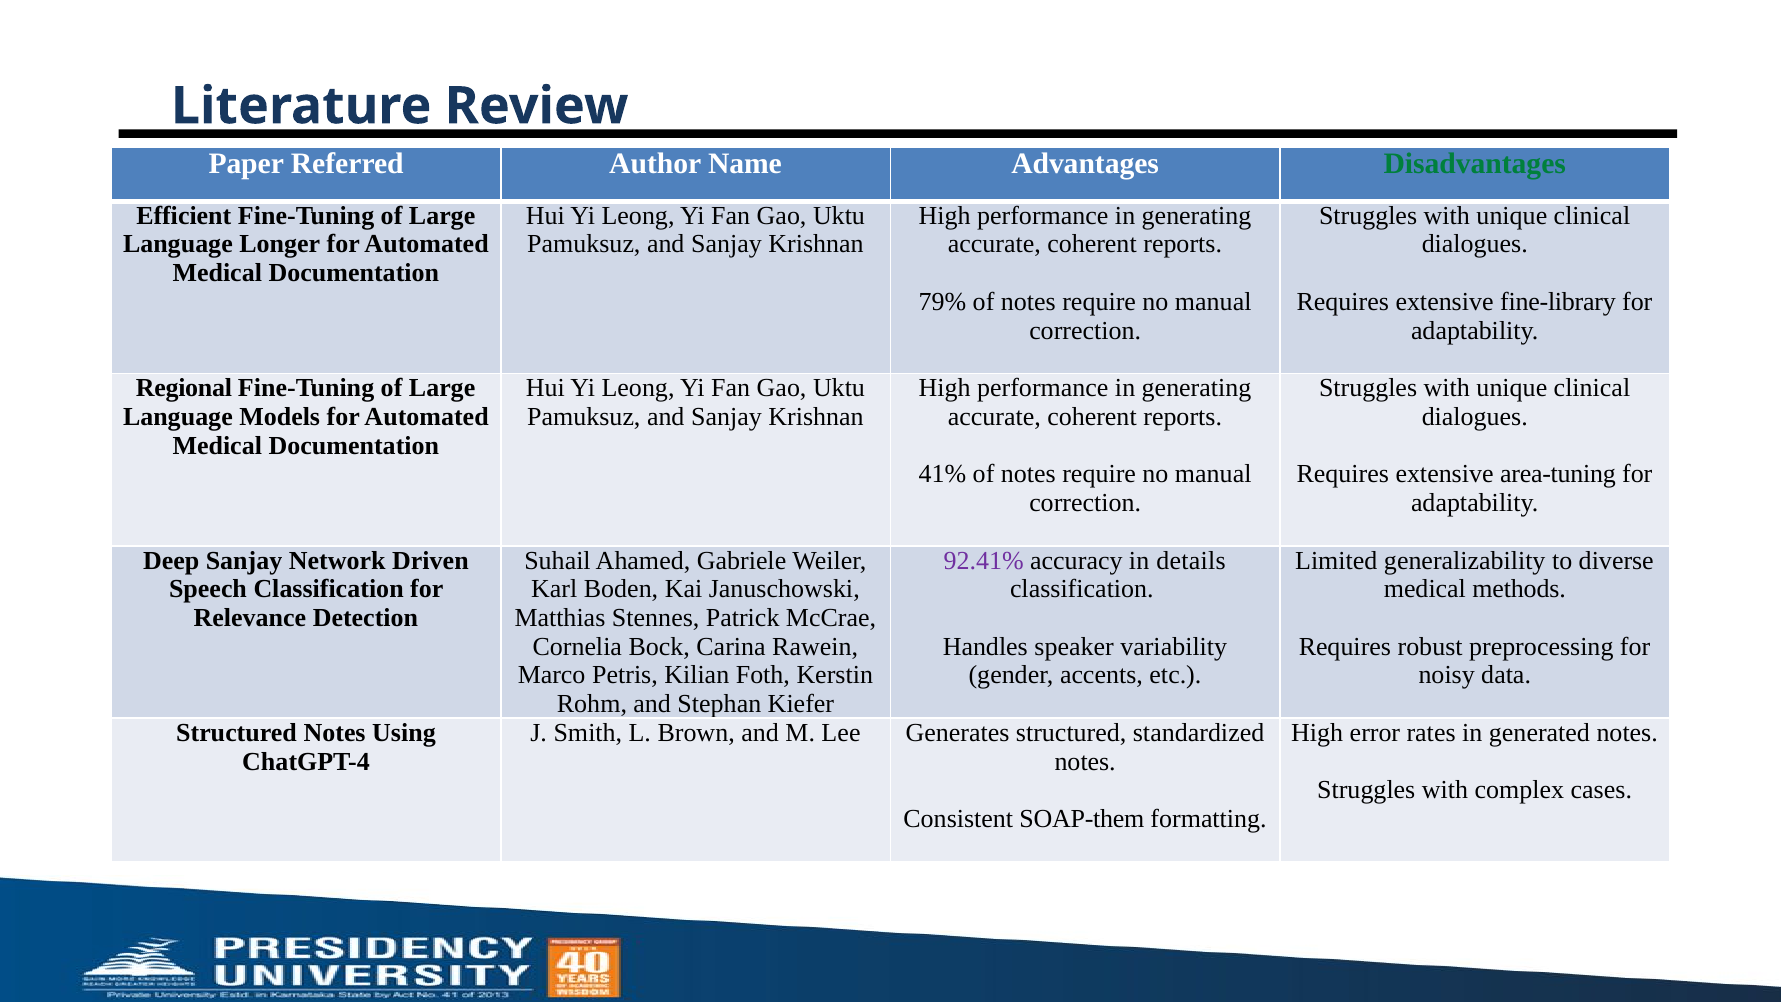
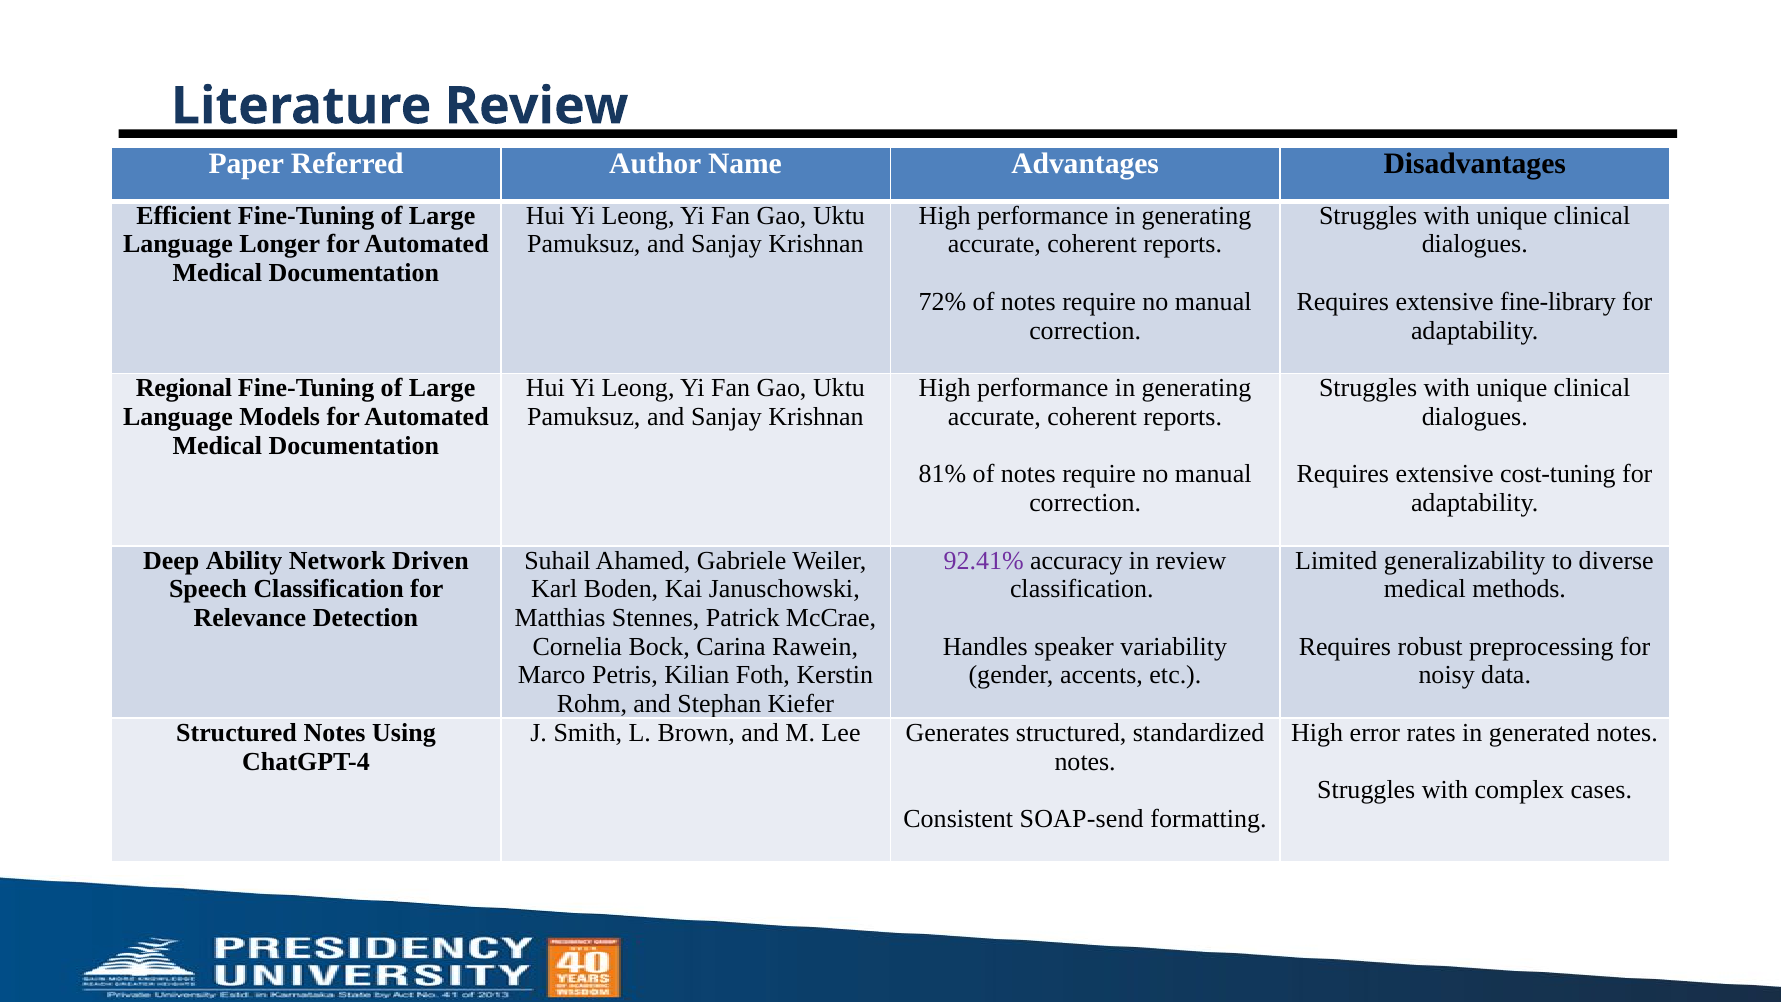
Disadvantages colour: green -> black
79%: 79% -> 72%
41%: 41% -> 81%
area-tuning: area-tuning -> cost-tuning
Deep Sanjay: Sanjay -> Ability
in details: details -> review
SOAP-them: SOAP-them -> SOAP-send
